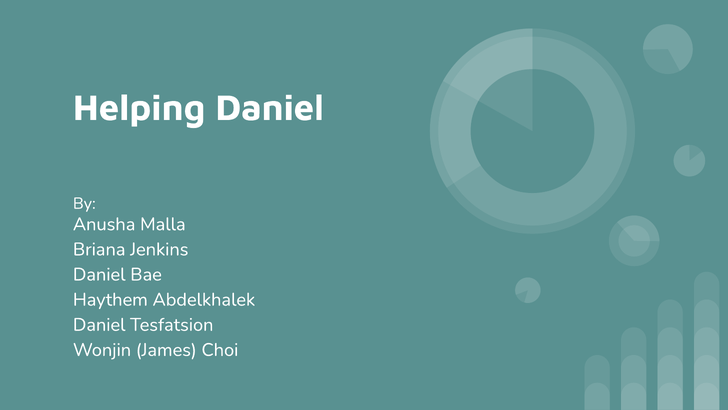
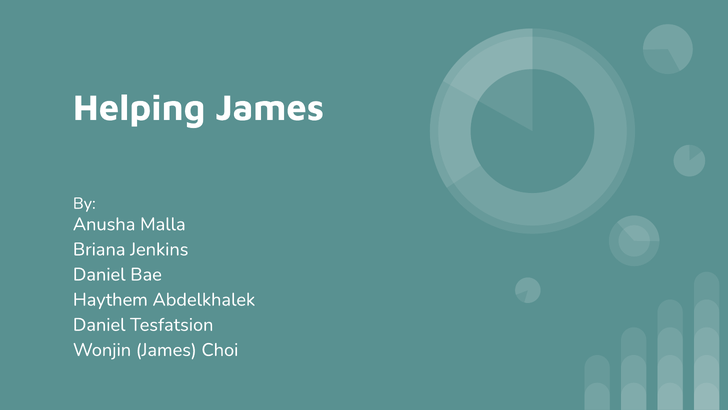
Helping Daniel: Daniel -> James
